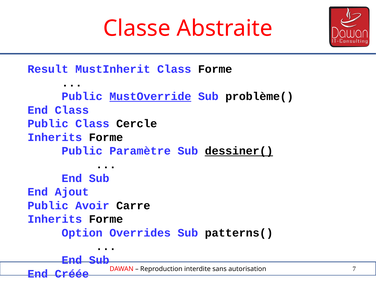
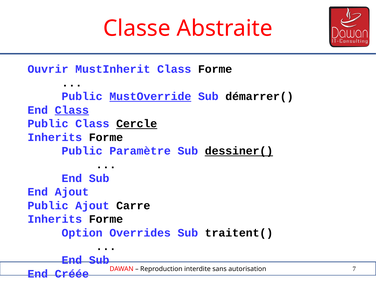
Result: Result -> Ouvrir
problème(: problème( -> démarrer(
Class at (72, 110) underline: none -> present
Cercle underline: none -> present
Public Avoir: Avoir -> Ajout
patterns(: patterns( -> traitent(
